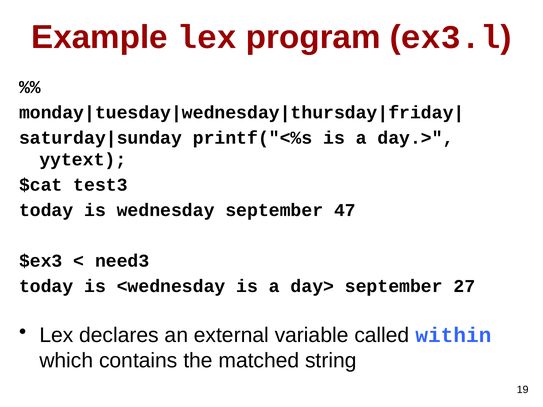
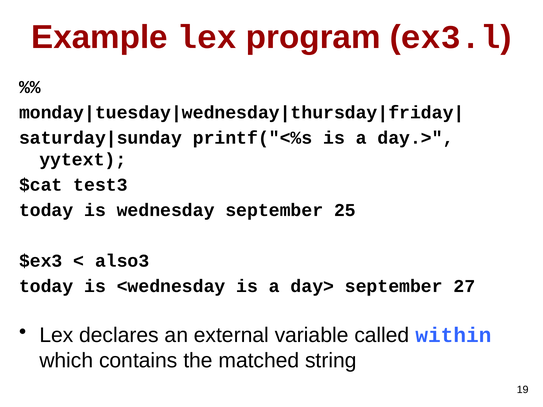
47: 47 -> 25
need3: need3 -> also3
